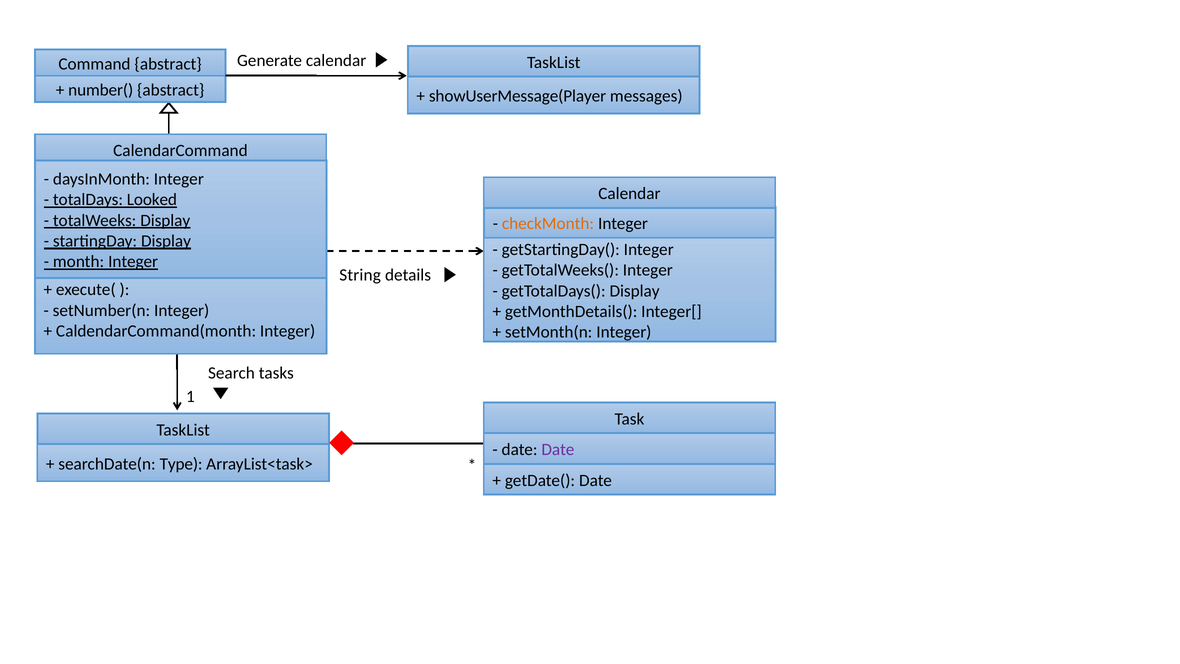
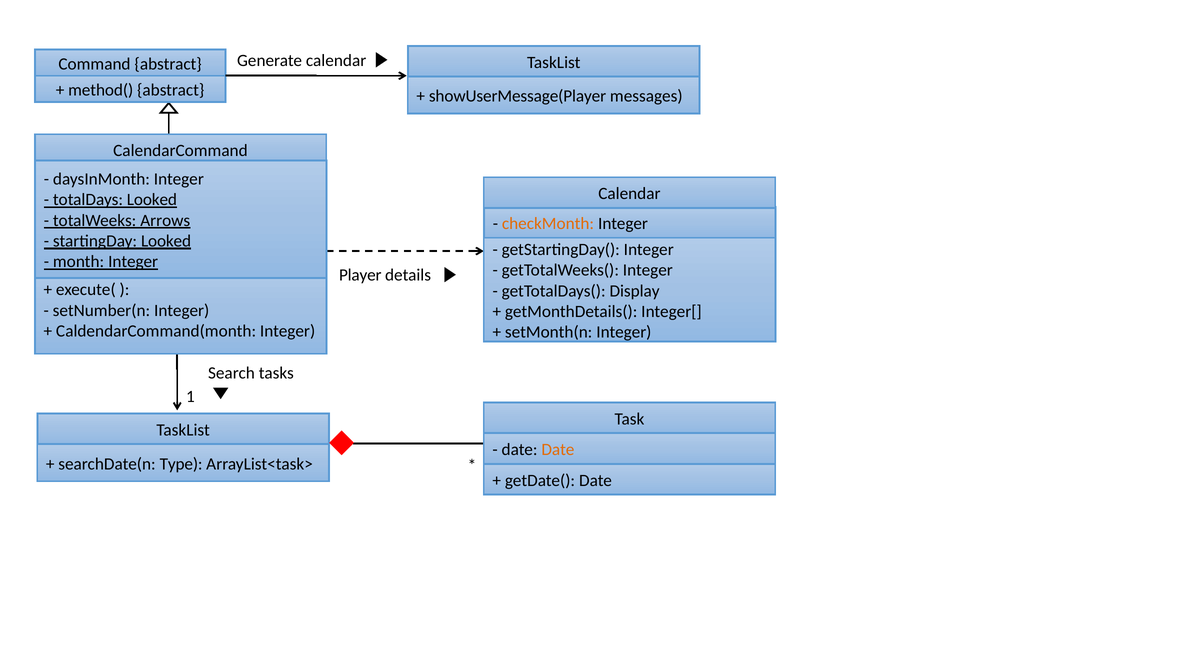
number(: number( -> method(
totalWeeks Display: Display -> Arrows
startingDay Display: Display -> Looked
String: String -> Player
Date at (558, 449) colour: purple -> orange
